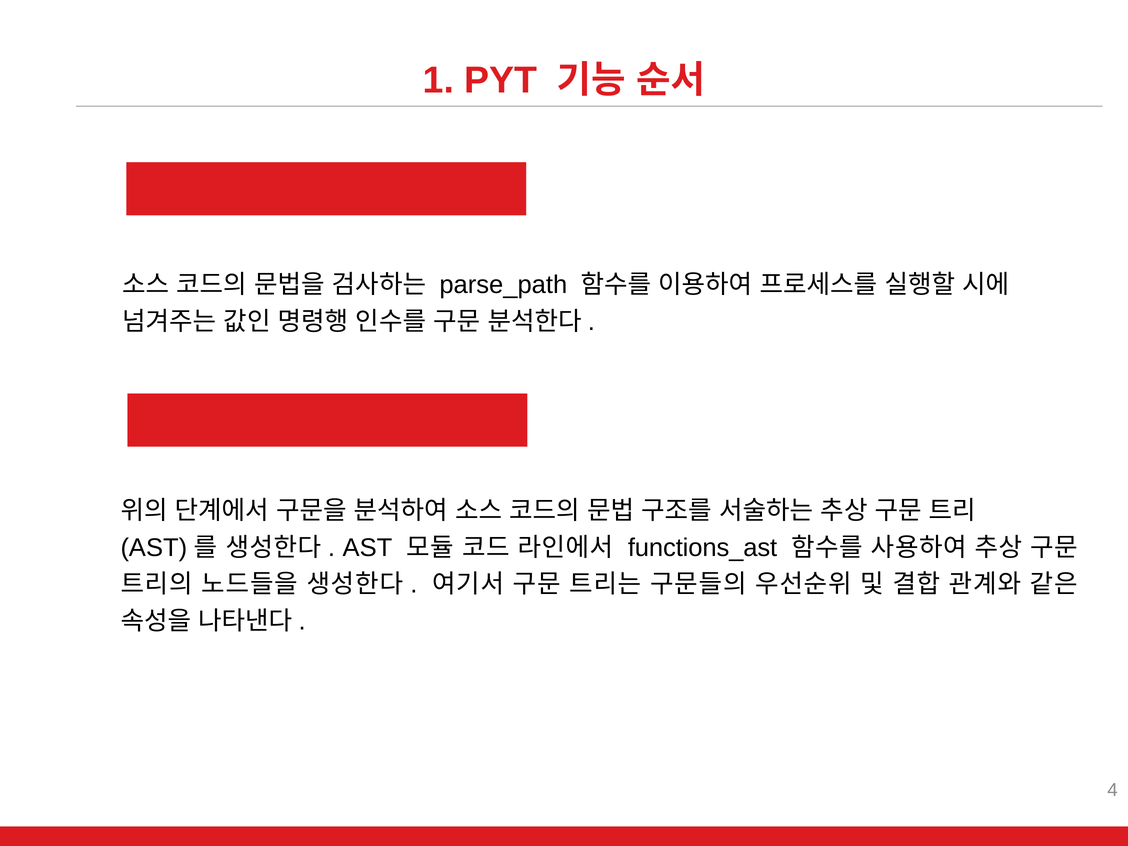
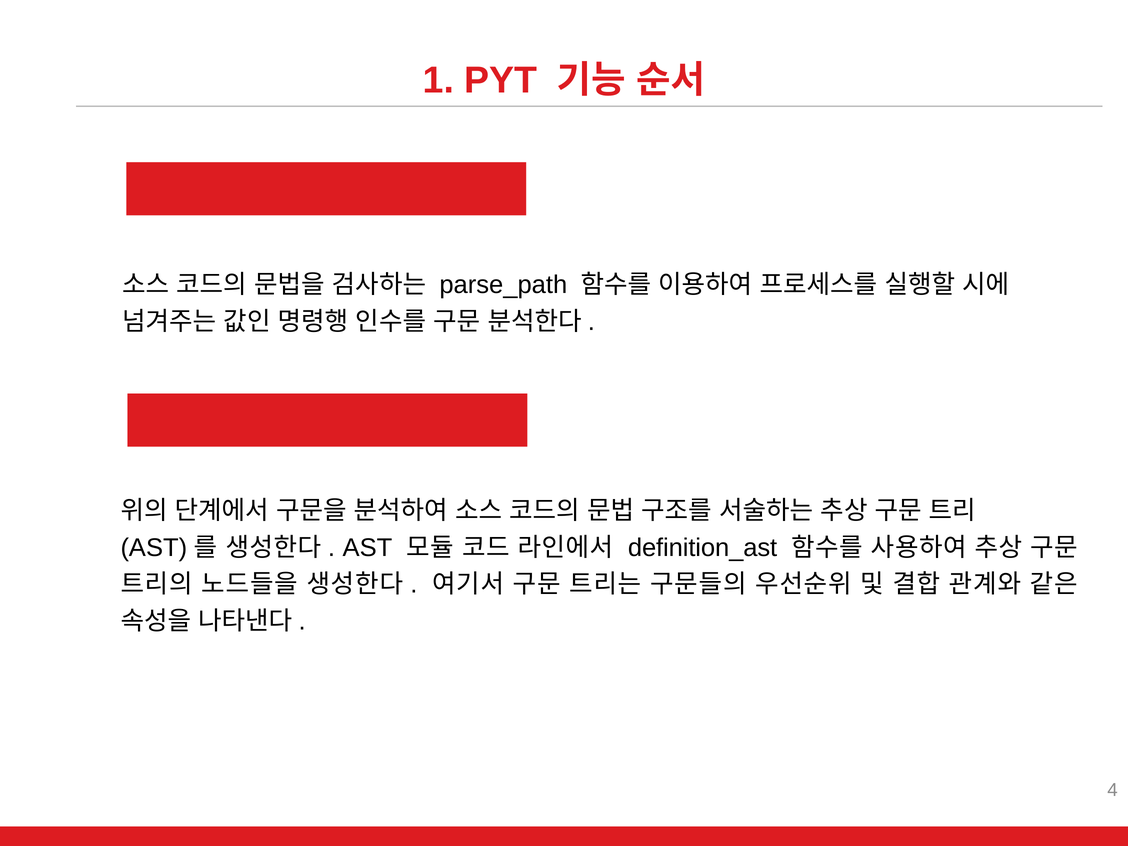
functions_ast: functions_ast -> definition_ast
